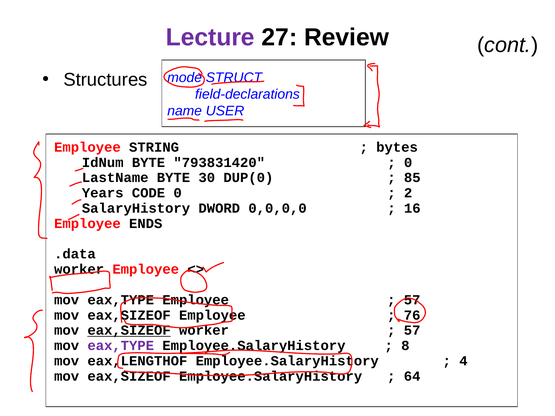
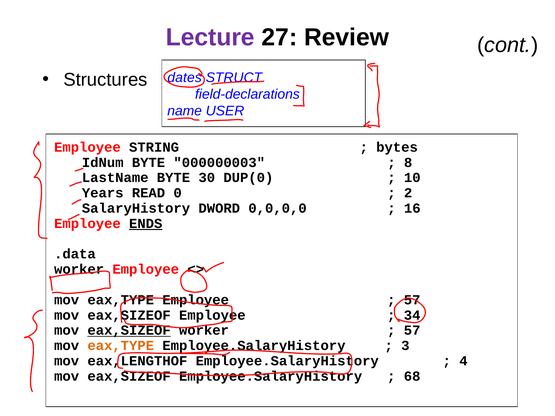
mode: mode -> dates
793831420: 793831420 -> 000000003
0 at (408, 163): 0 -> 8
85: 85 -> 10
CODE: CODE -> READ
ENDS underline: none -> present
76: 76 -> 34
eax,TYPE at (121, 346) colour: purple -> orange
8: 8 -> 3
64: 64 -> 68
